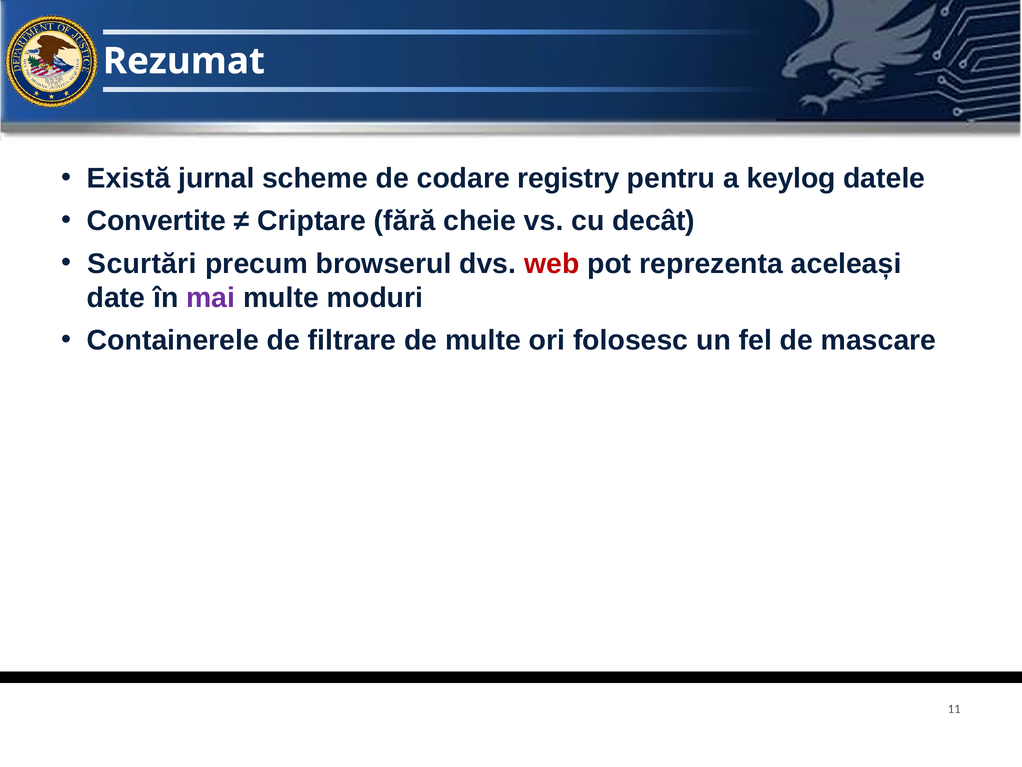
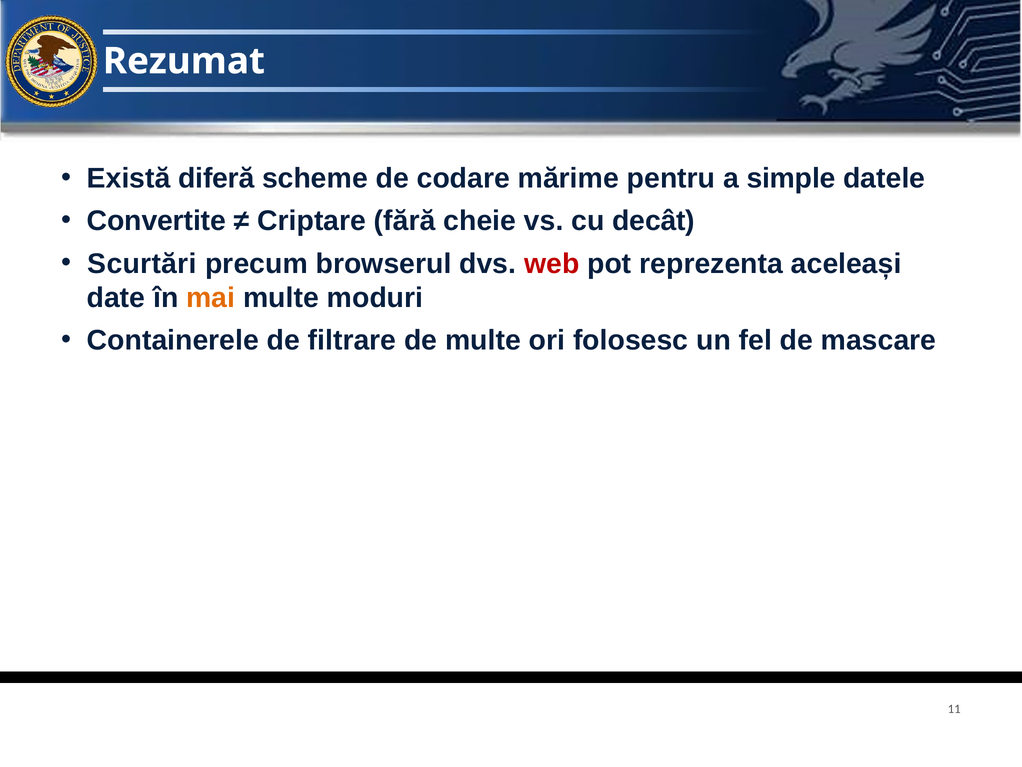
jurnal: jurnal -> diferă
registry: registry -> mărime
keylog: keylog -> simple
mai colour: purple -> orange
